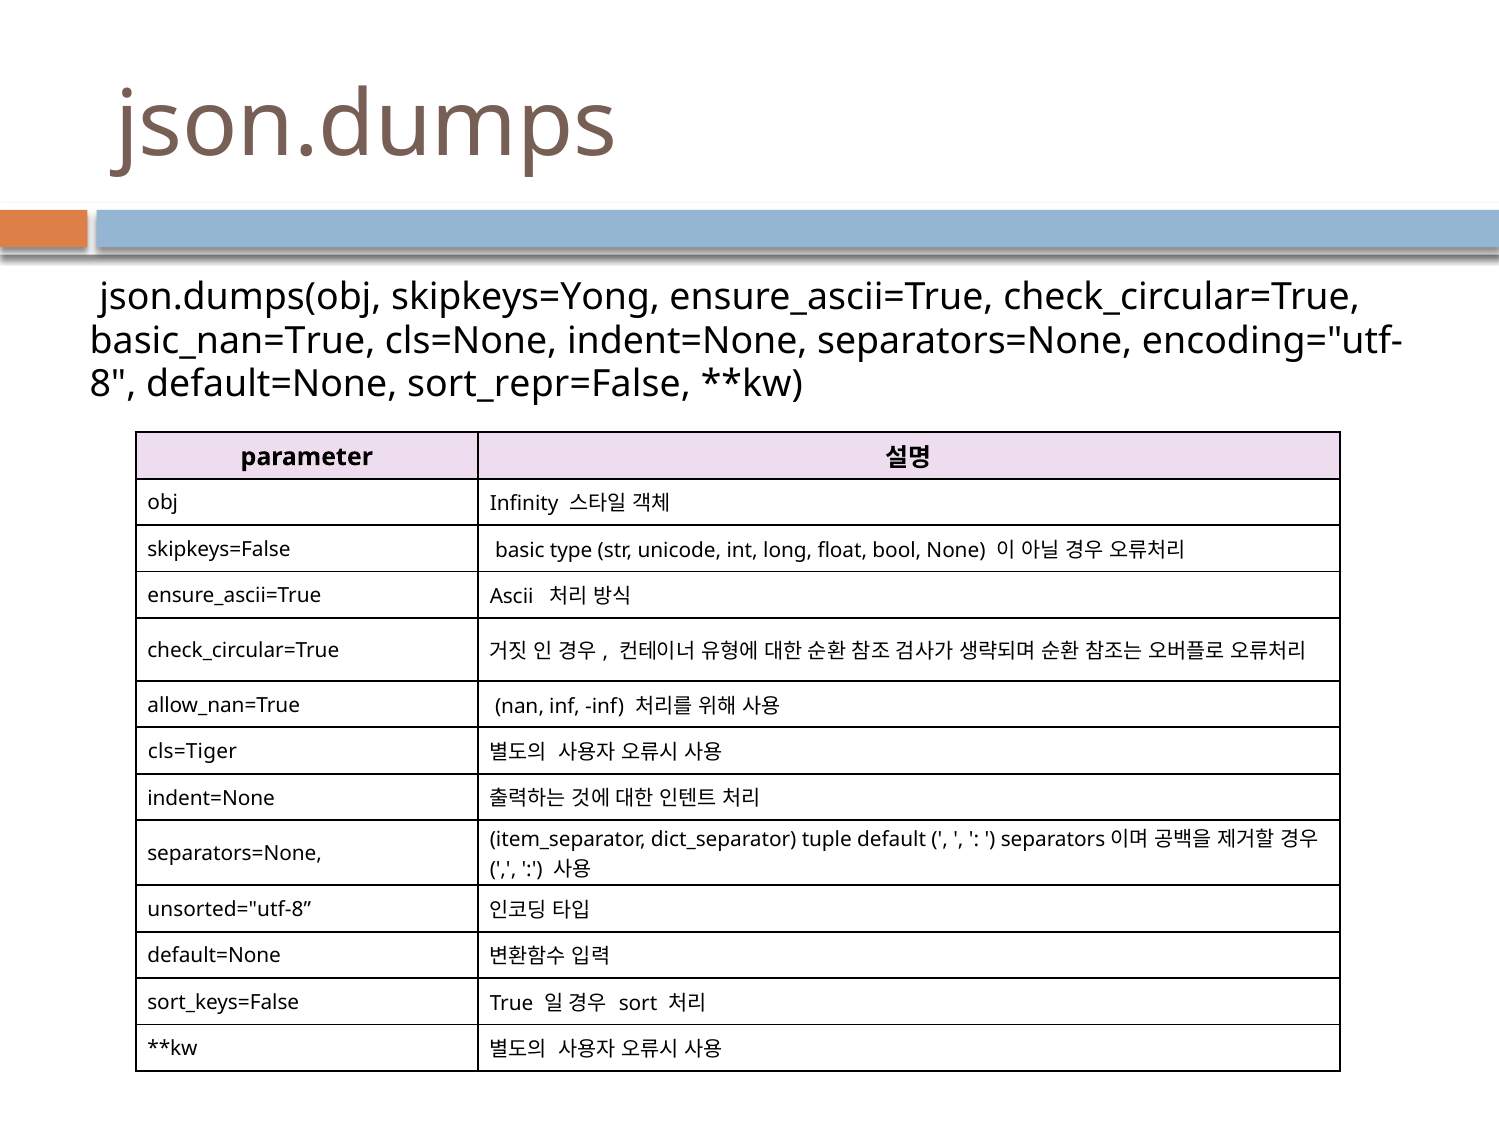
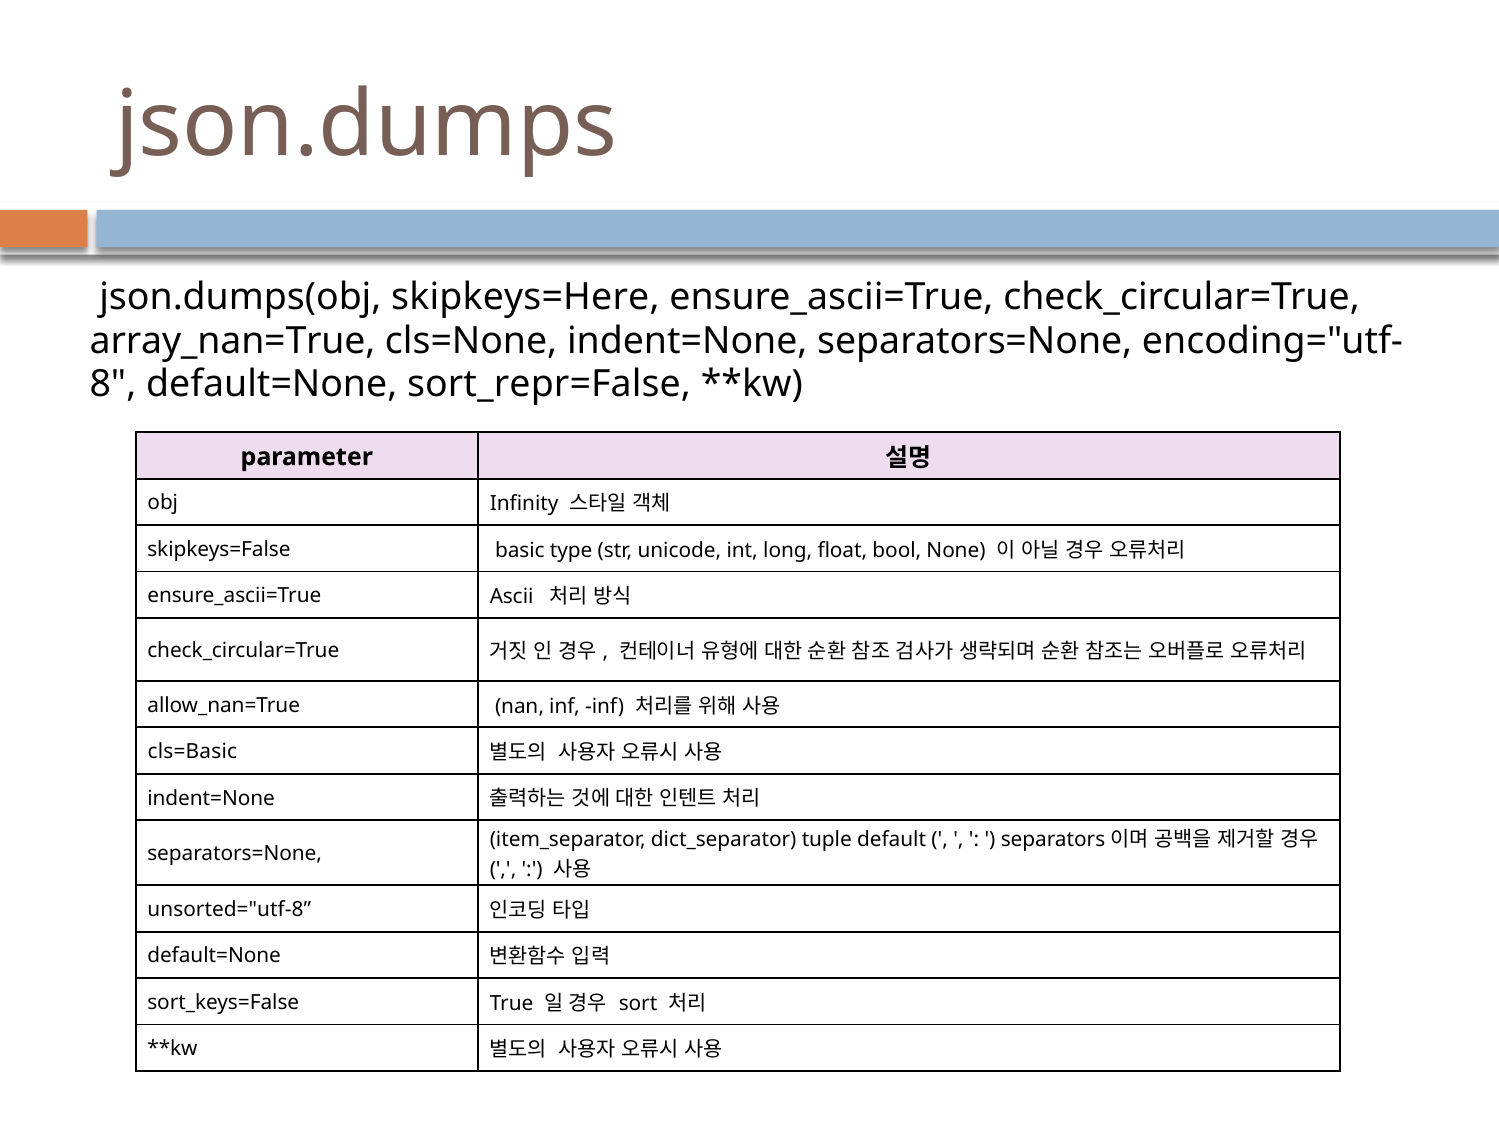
skipkeys=Yong: skipkeys=Yong -> skipkeys=Here
basic_nan=True: basic_nan=True -> array_nan=True
cls=Tiger: cls=Tiger -> cls=Basic
